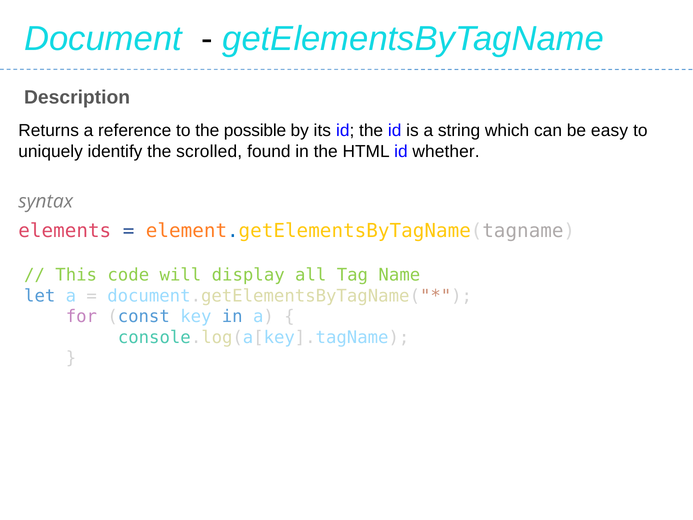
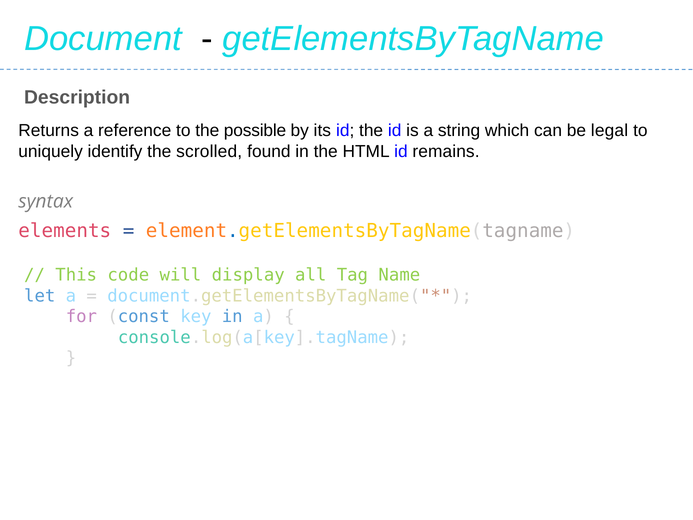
easy: easy -> legal
whether: whether -> remains
